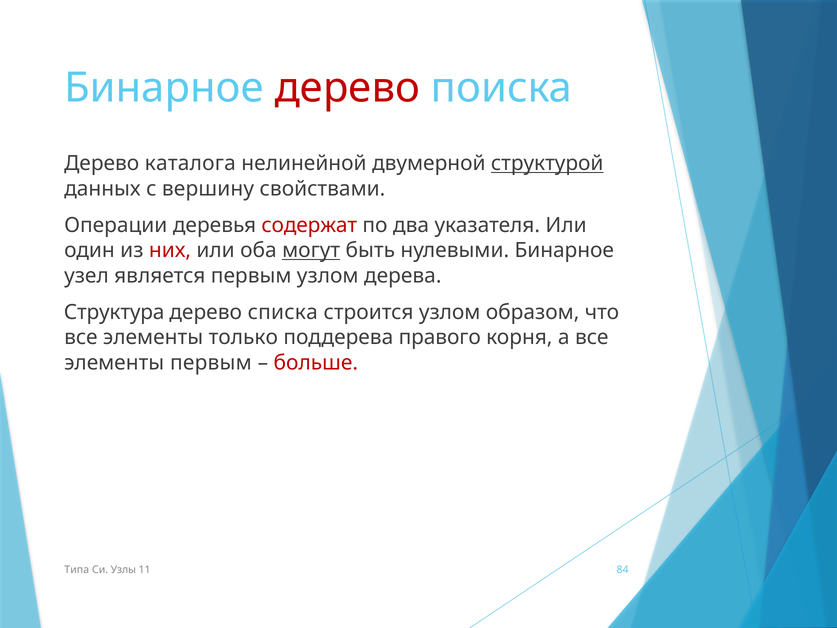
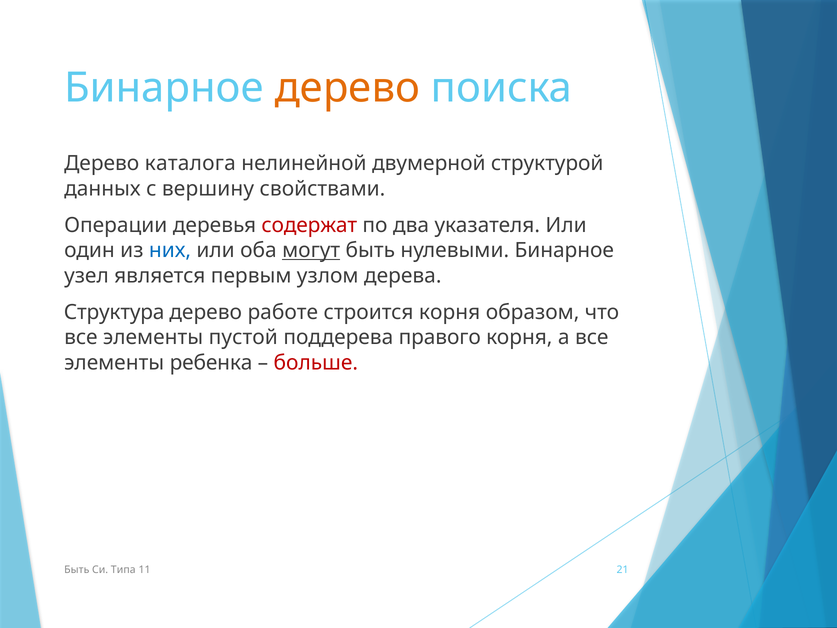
дерево at (347, 88) colour: red -> orange
структурой underline: present -> none
них colour: red -> blue
списка: списка -> работе
строится узлом: узлом -> корня
только: только -> пустой
элементы первым: первым -> ребенка
Типа at (77, 570): Типа -> Быть
Узлы: Узлы -> Типа
84: 84 -> 21
